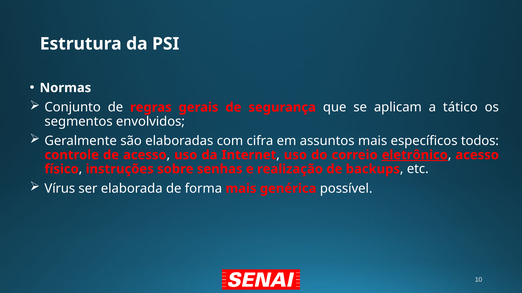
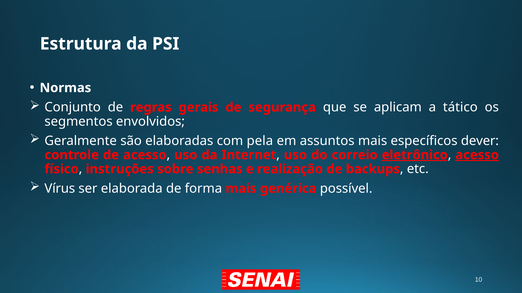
cifra: cifra -> pela
todos: todos -> dever
acesso at (477, 155) underline: none -> present
